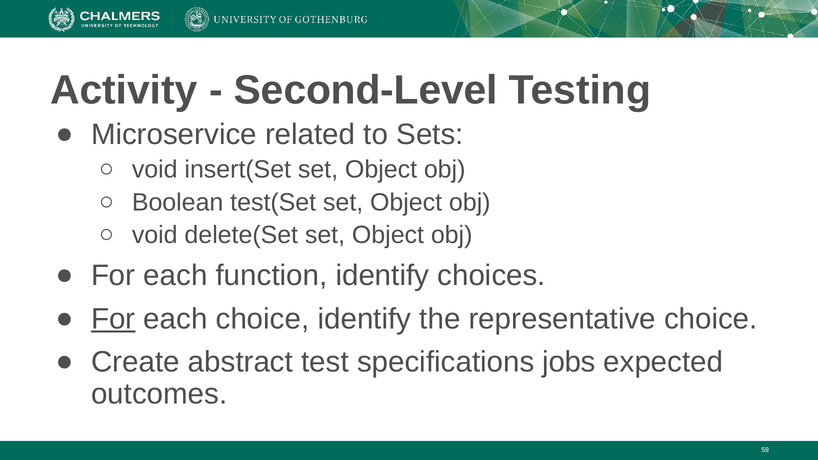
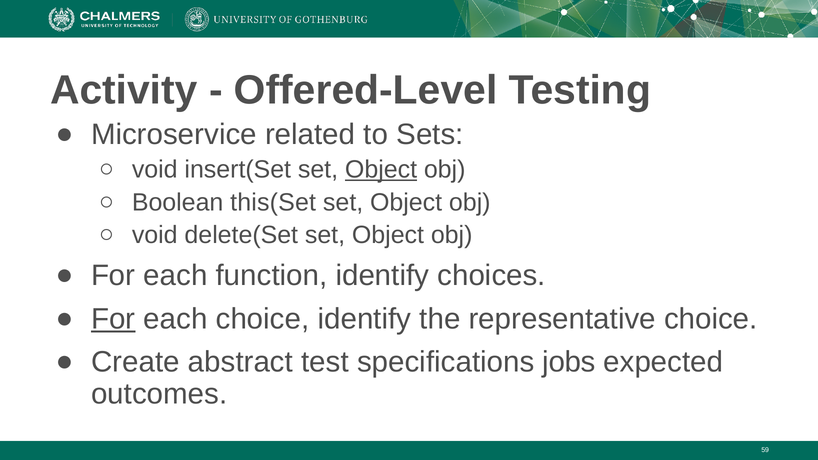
Second-Level: Second-Level -> Offered-Level
Object at (381, 170) underline: none -> present
test(Set: test(Set -> this(Set
